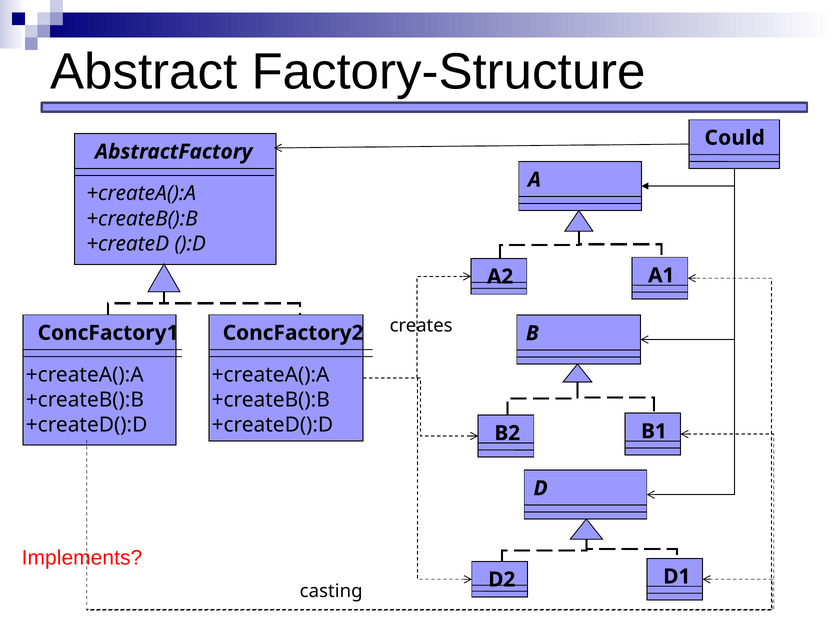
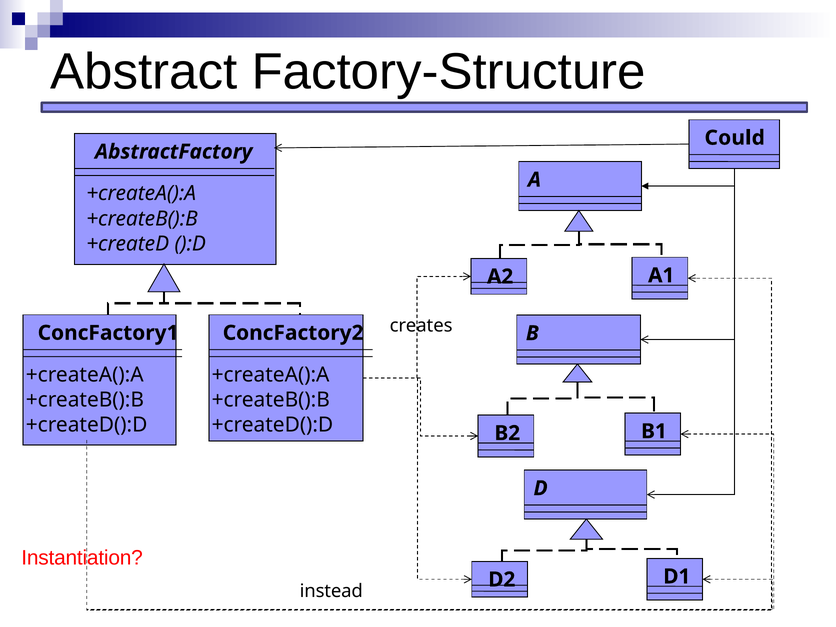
Implements: Implements -> Instantiation
casting: casting -> instead
